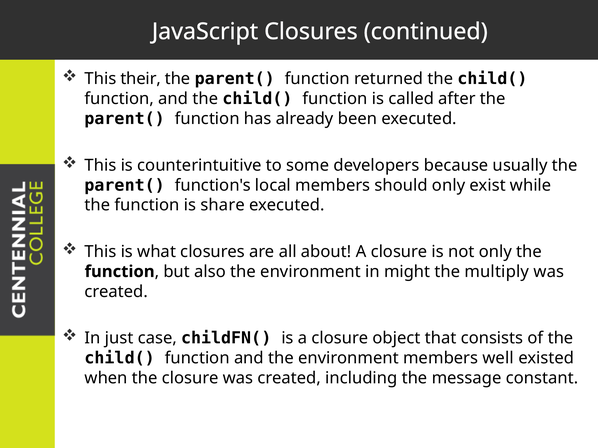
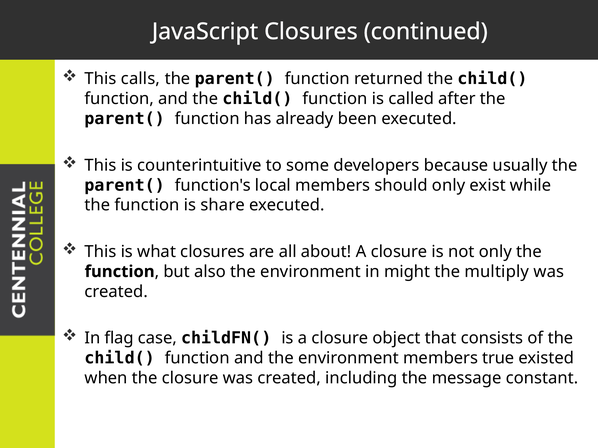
their: their -> calls
just: just -> flag
well: well -> true
